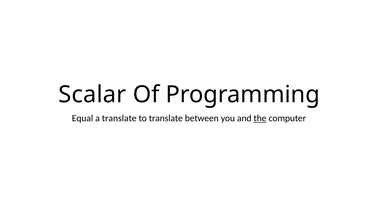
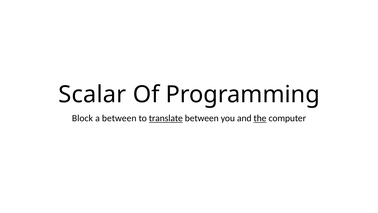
Equal: Equal -> Block
a translate: translate -> between
translate at (166, 118) underline: none -> present
